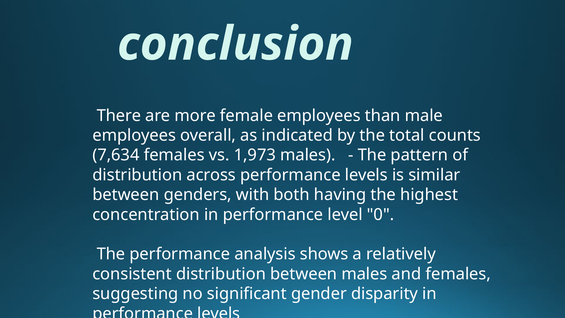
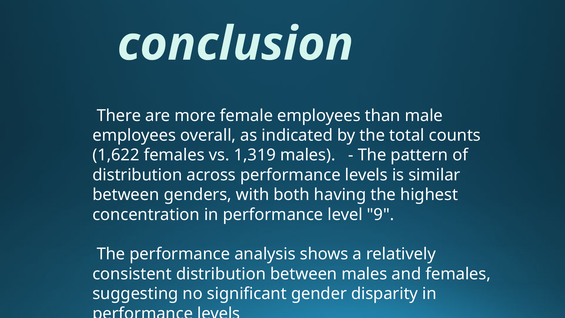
7,634: 7,634 -> 1,622
1,973: 1,973 -> 1,319
0: 0 -> 9
